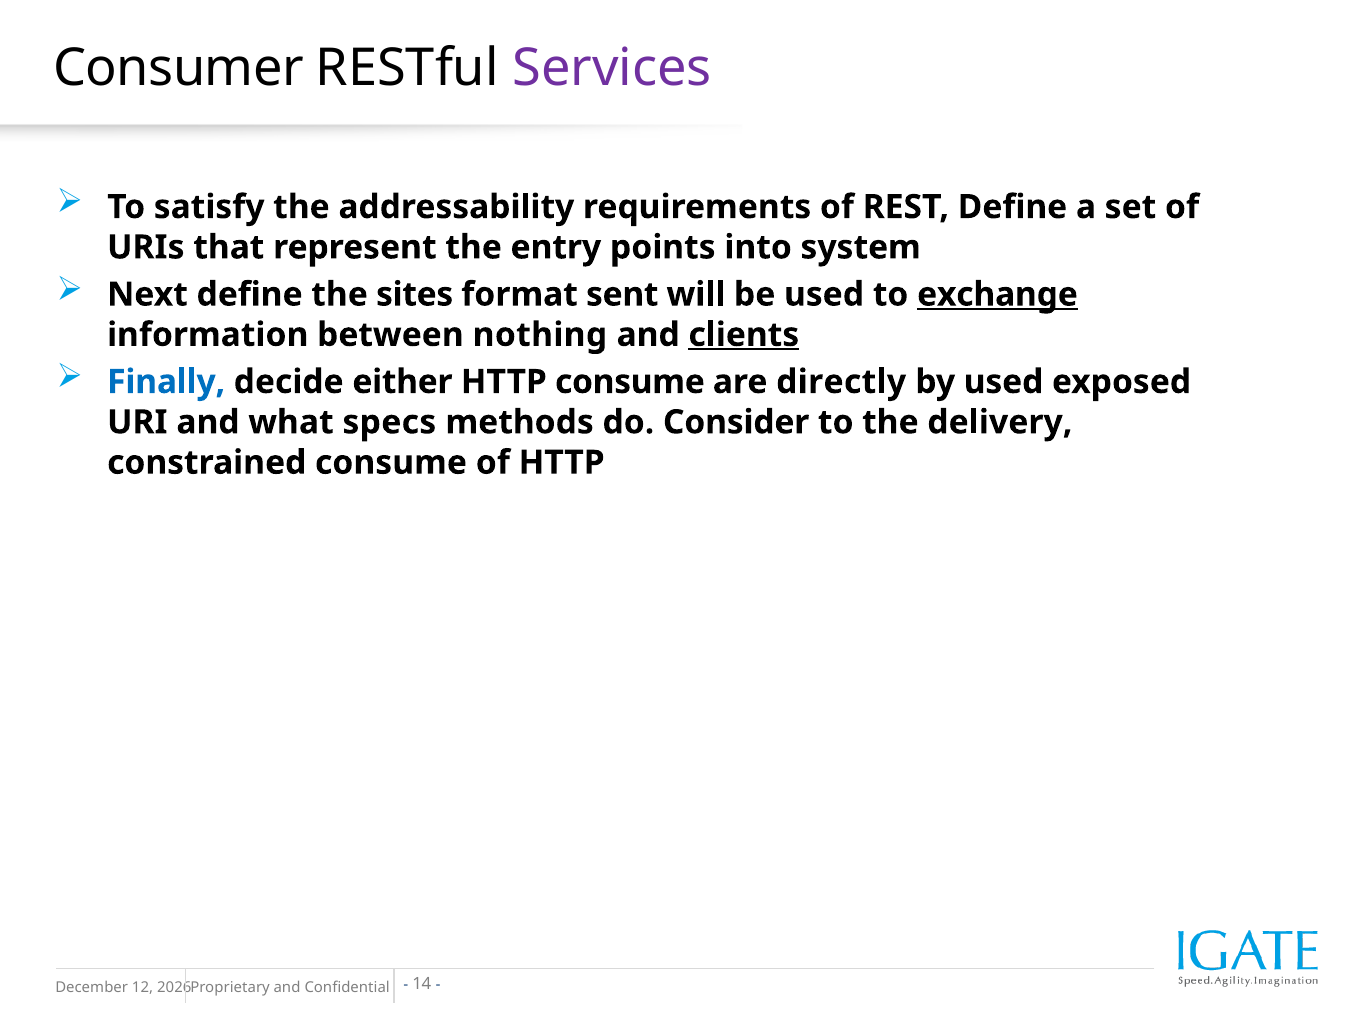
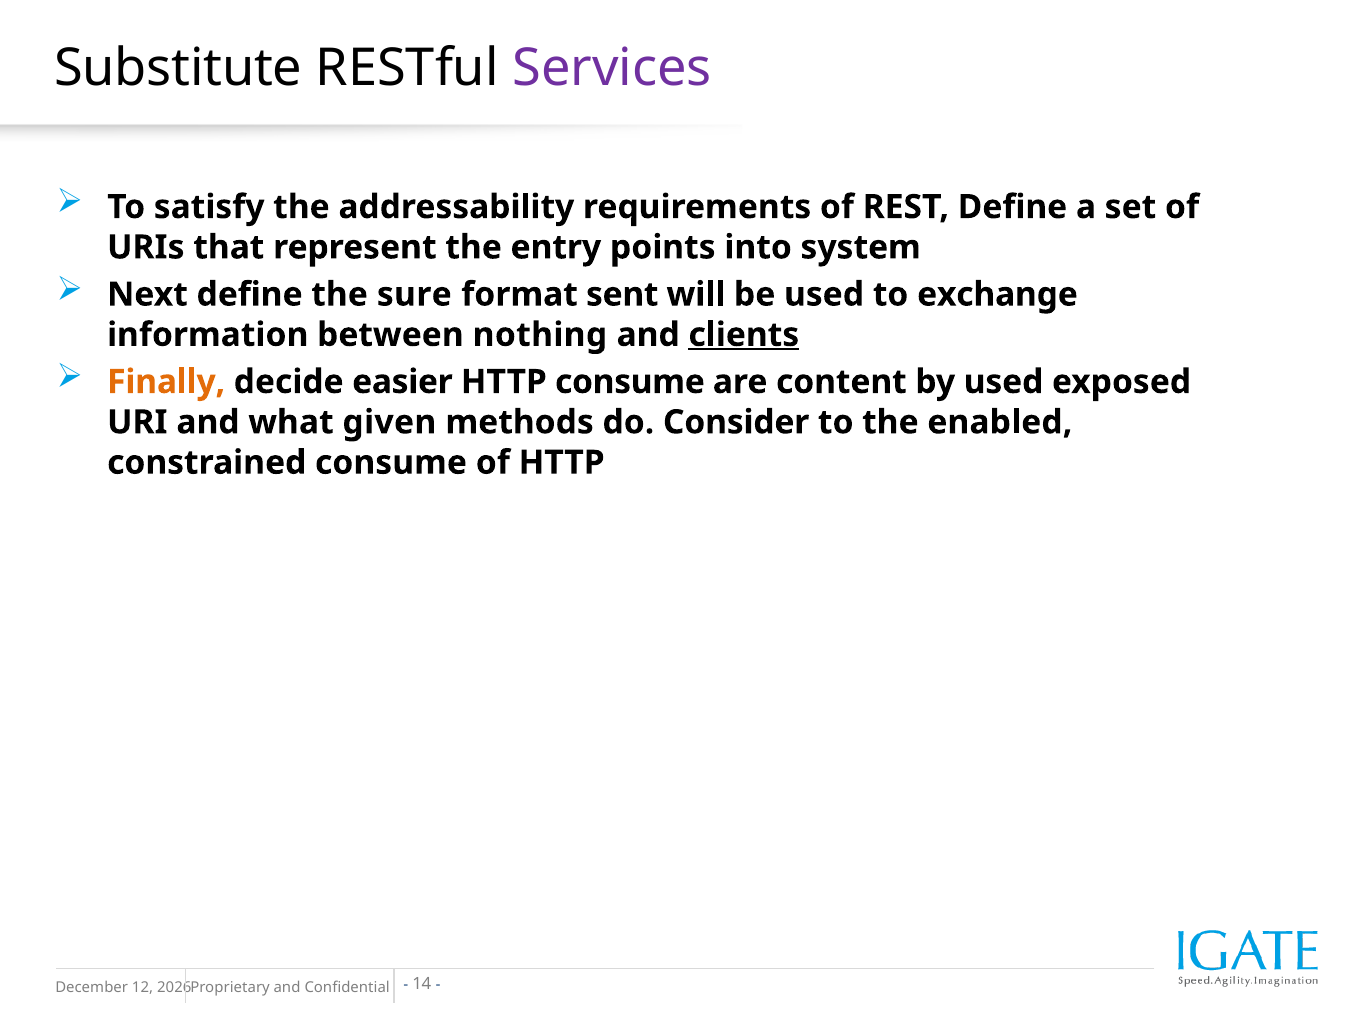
Consumer: Consumer -> Substitute
sites: sites -> sure
exchange underline: present -> none
Finally colour: blue -> orange
either: either -> easier
directly: directly -> content
specs: specs -> given
delivery: delivery -> enabled
